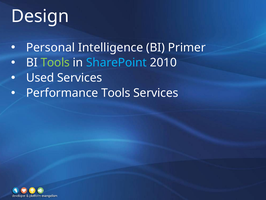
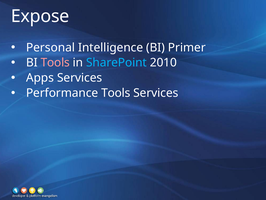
Design: Design -> Expose
Tools at (55, 63) colour: light green -> pink
Used: Used -> Apps
